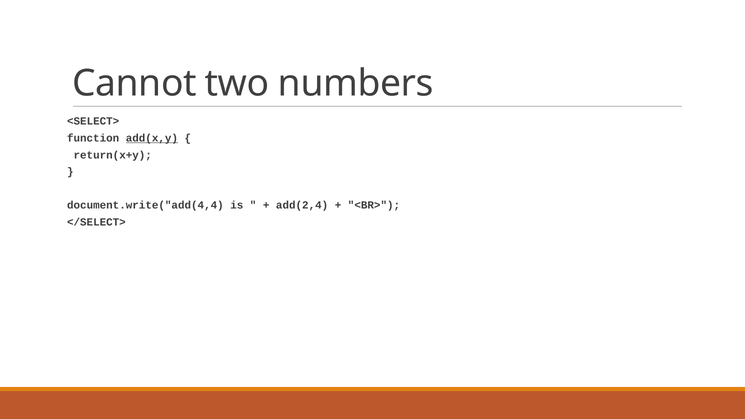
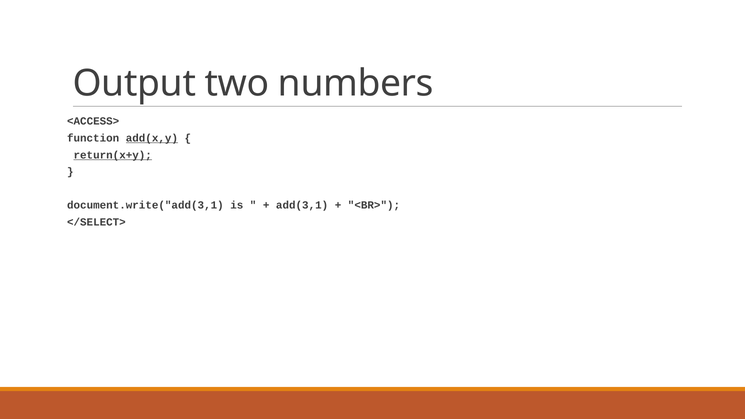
Cannot: Cannot -> Output
<SELECT>: <SELECT> -> <ACCESS>
return(x+y underline: none -> present
document.write("add(4,4: document.write("add(4,4 -> document.write("add(3,1
add(2,4: add(2,4 -> add(3,1
